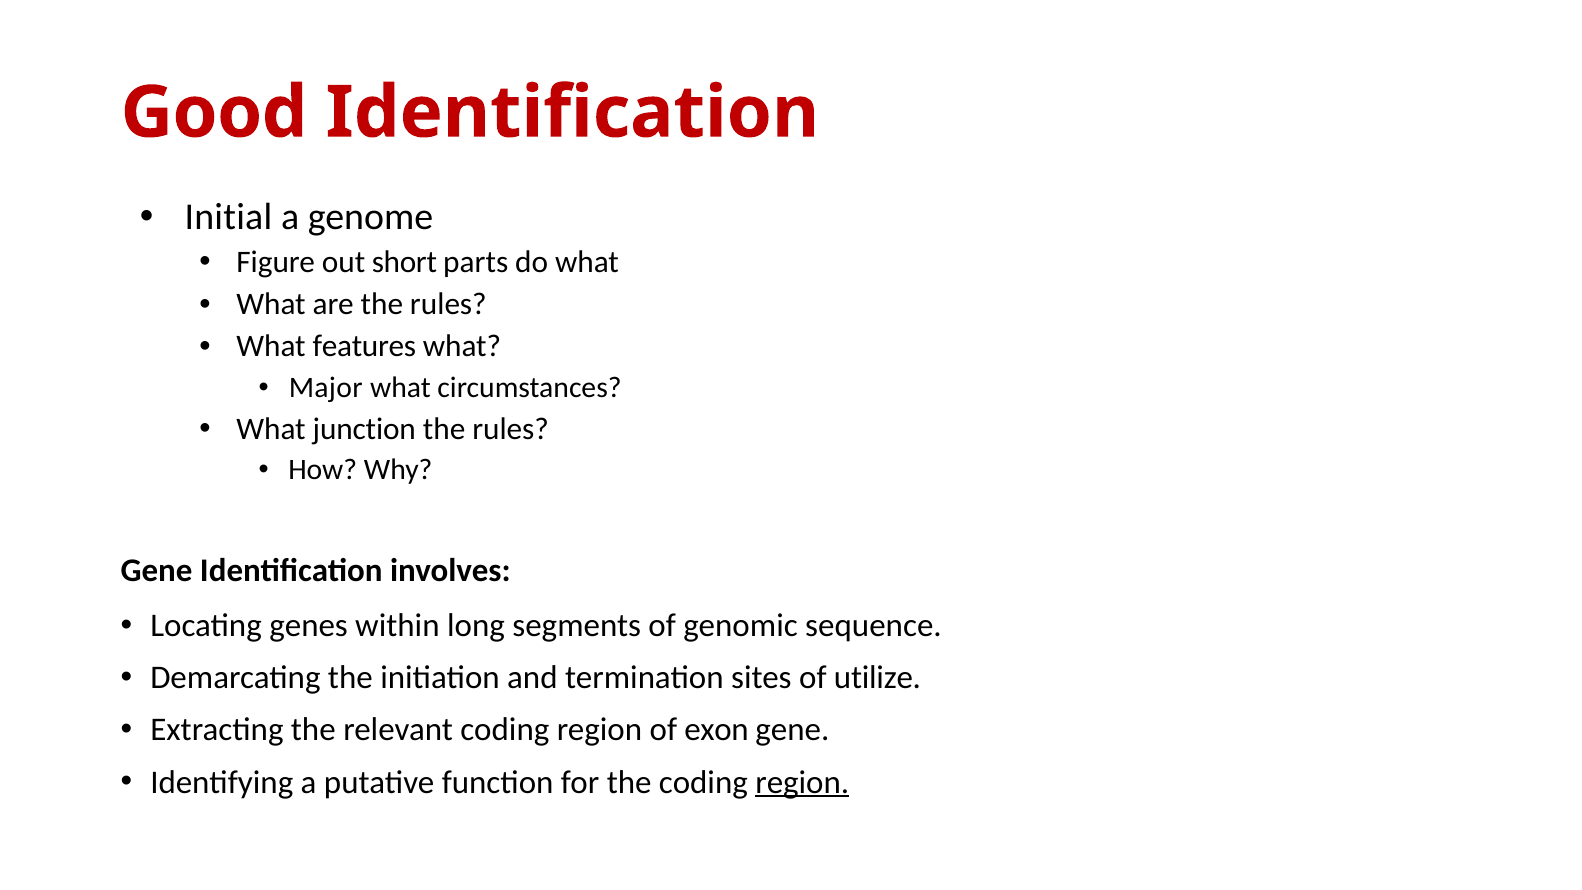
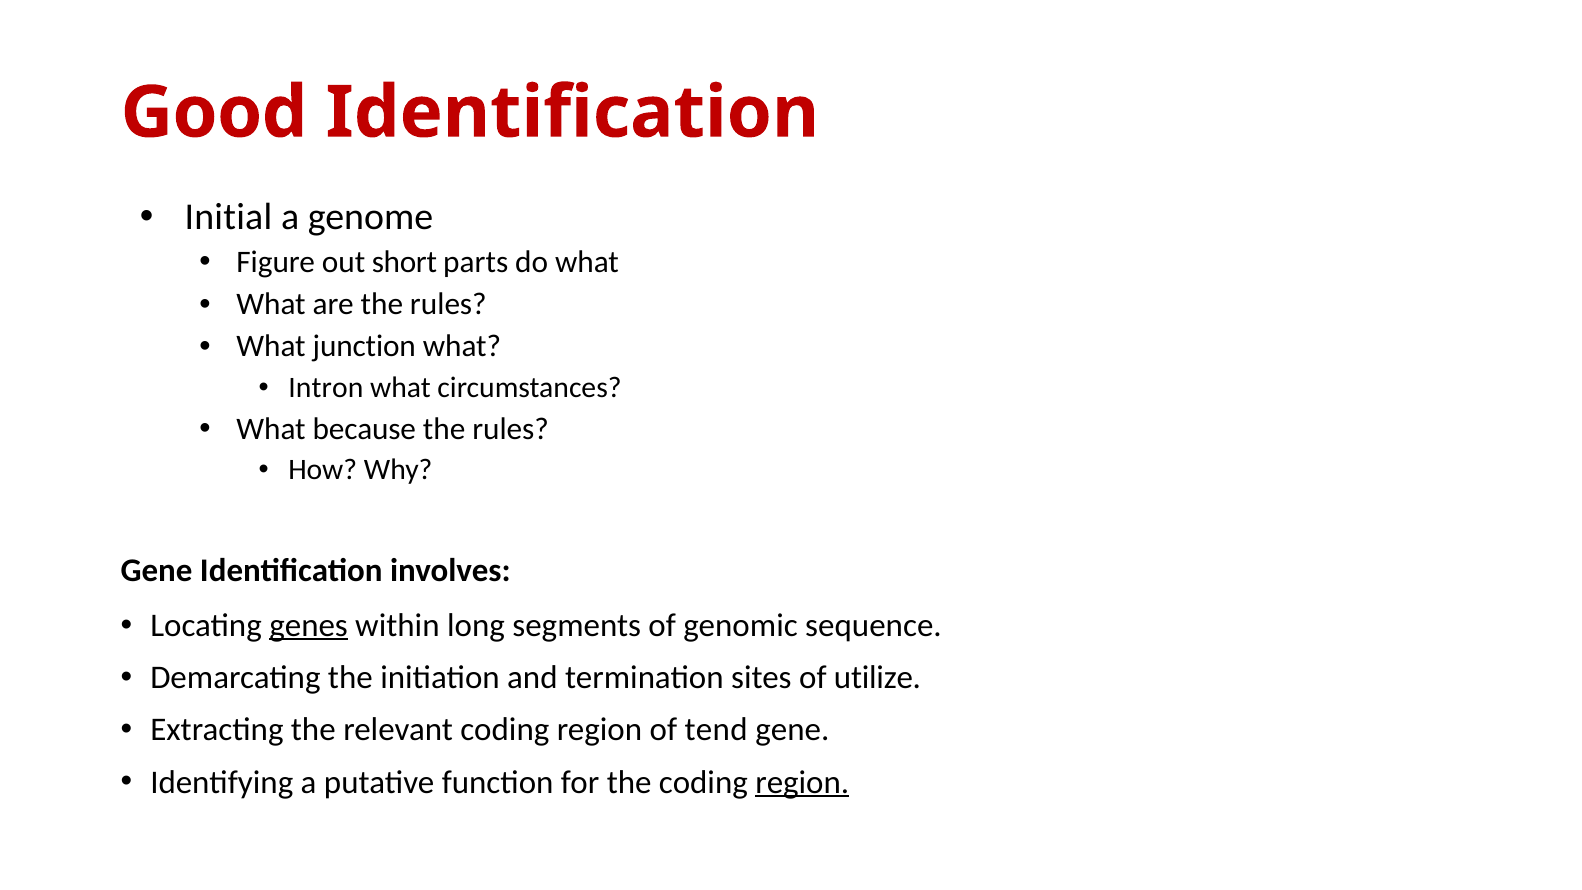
features: features -> junction
Major: Major -> Intron
junction: junction -> because
genes underline: none -> present
exon: exon -> tend
